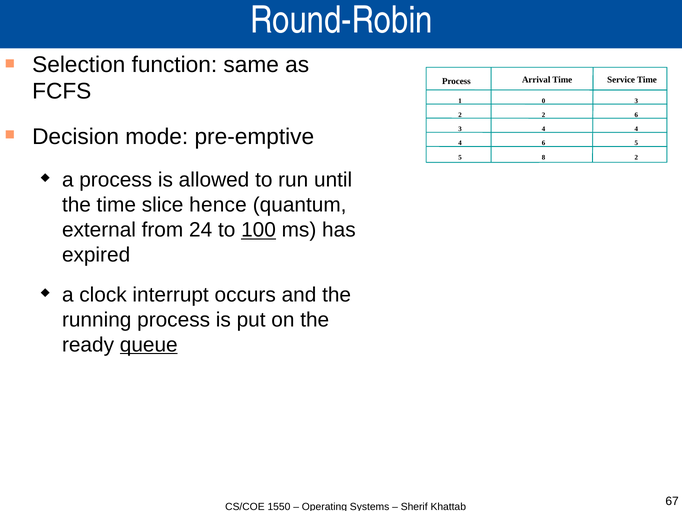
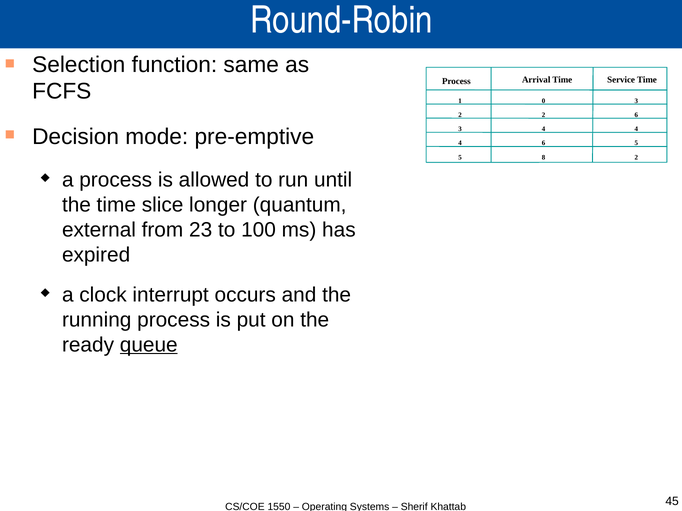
hence: hence -> longer
24: 24 -> 23
100 underline: present -> none
67: 67 -> 45
